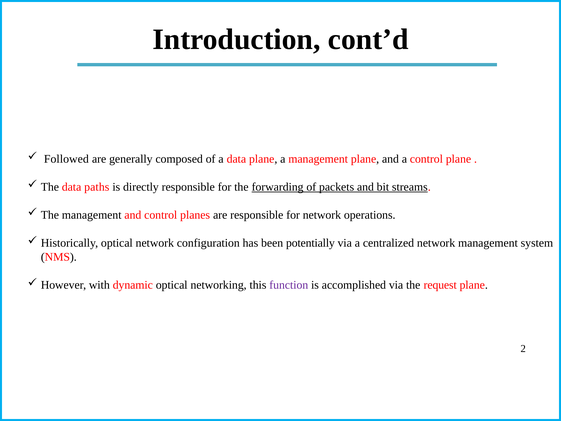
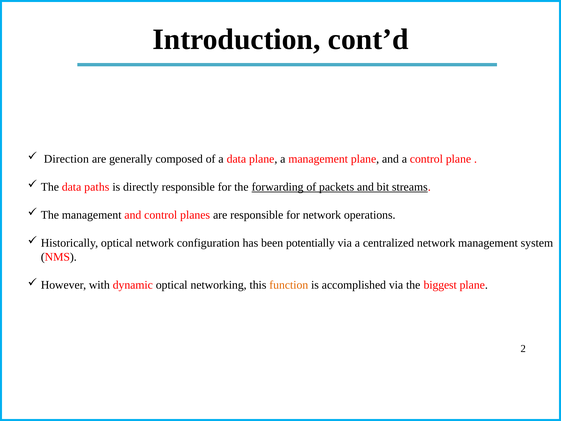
Followed: Followed -> Direction
function colour: purple -> orange
request: request -> biggest
